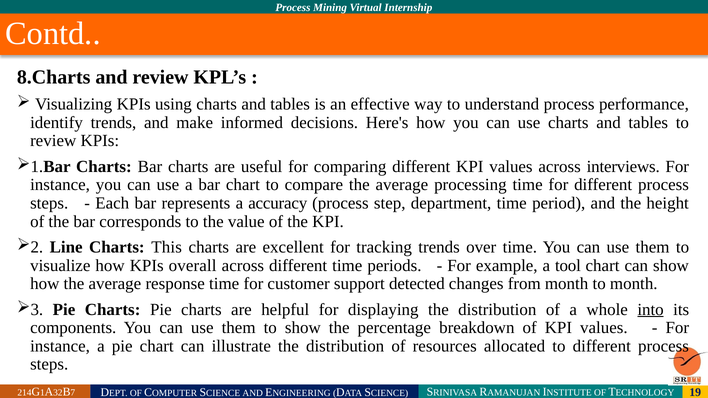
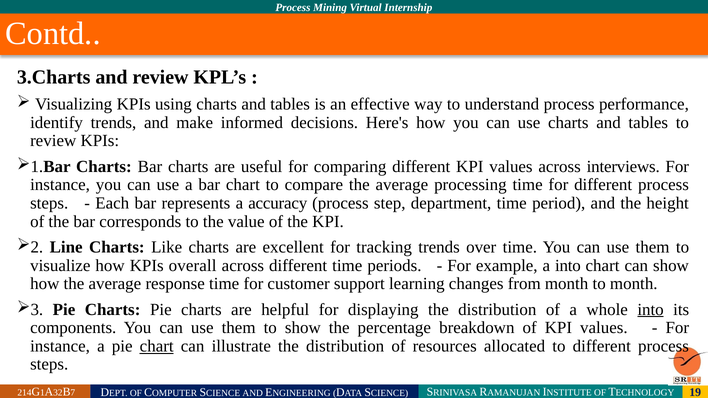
8.Charts: 8.Charts -> 3.Charts
This: This -> Like
a tool: tool -> into
detected: detected -> learning
chart at (157, 346) underline: none -> present
